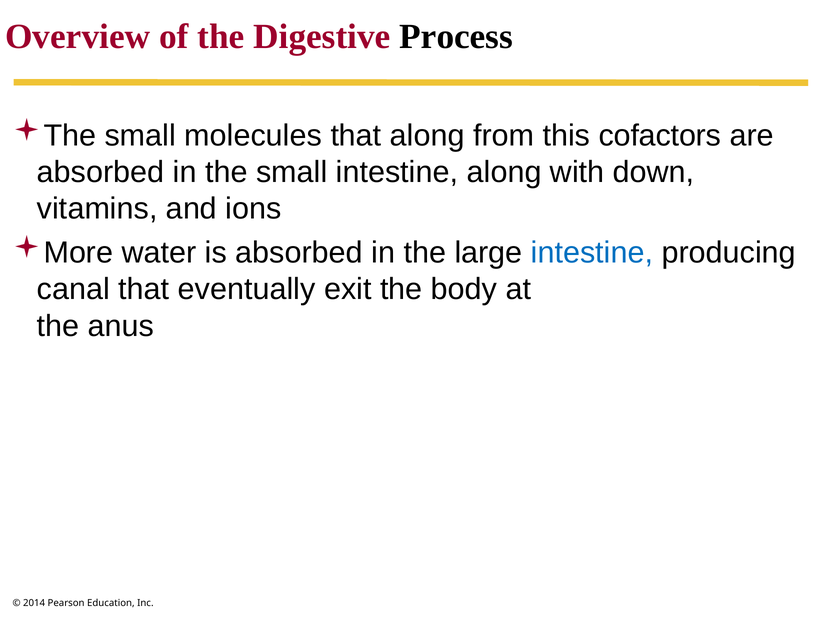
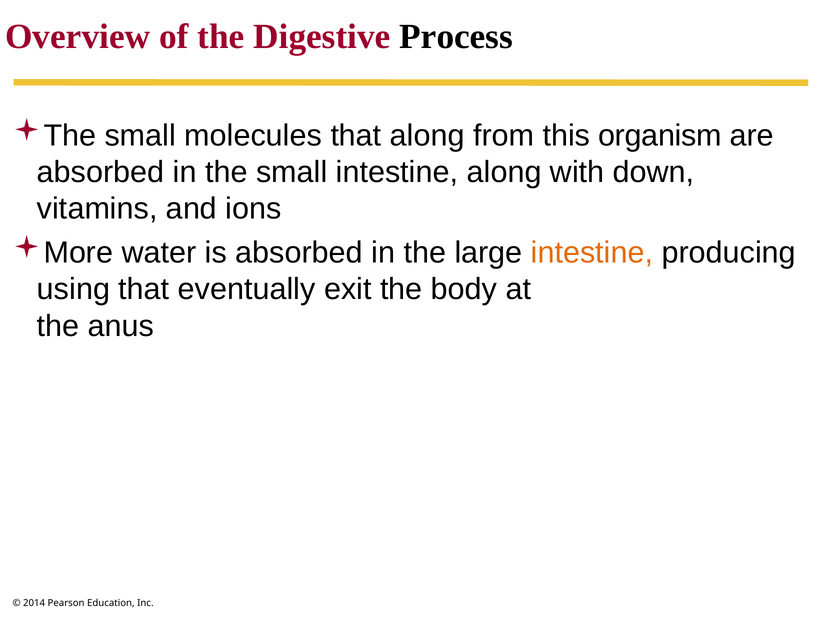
cofactors: cofactors -> organism
intestine at (592, 253) colour: blue -> orange
canal: canal -> using
